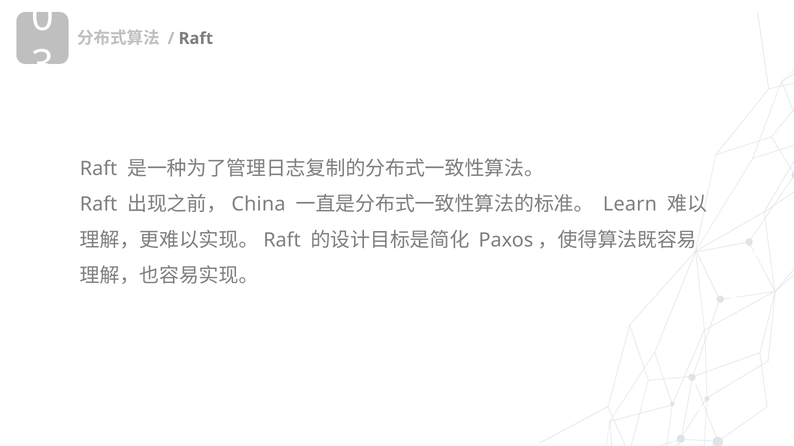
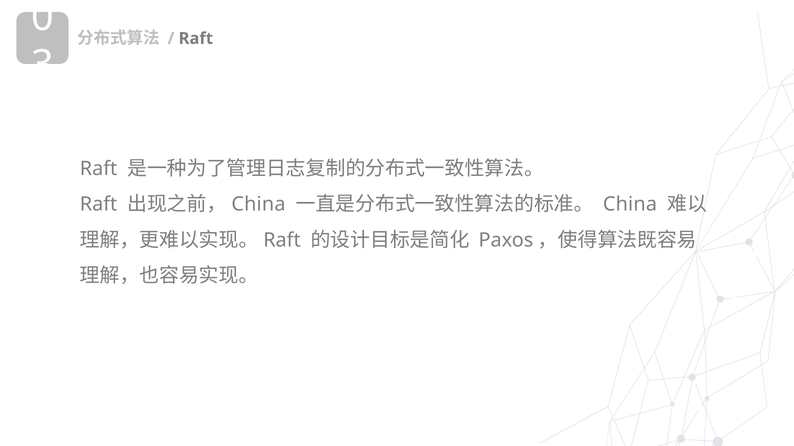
Learn at (630, 205): Learn -> China
